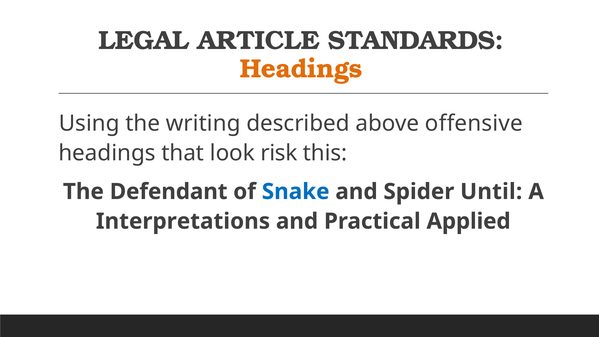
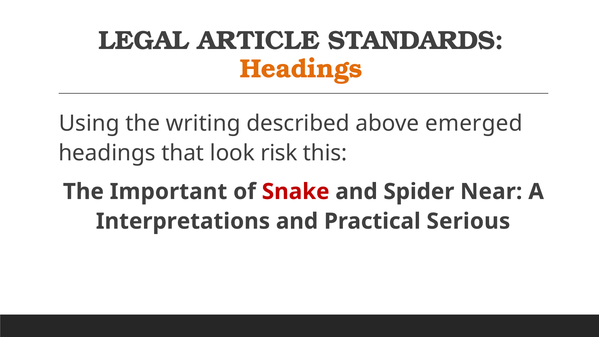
offensive: offensive -> emerged
Defendant: Defendant -> Important
Snake colour: blue -> red
Until: Until -> Near
Applied: Applied -> Serious
